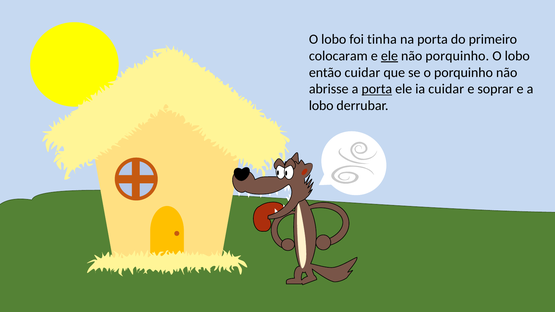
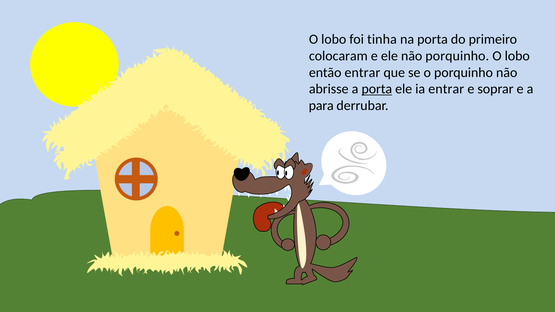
ele at (389, 56) underline: present -> none
então cuidar: cuidar -> entrar
ia cuidar: cuidar -> entrar
lobo at (321, 106): lobo -> para
